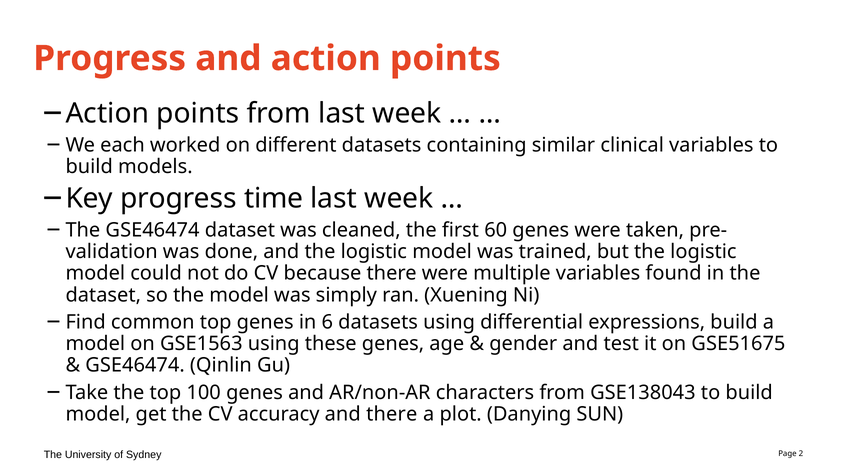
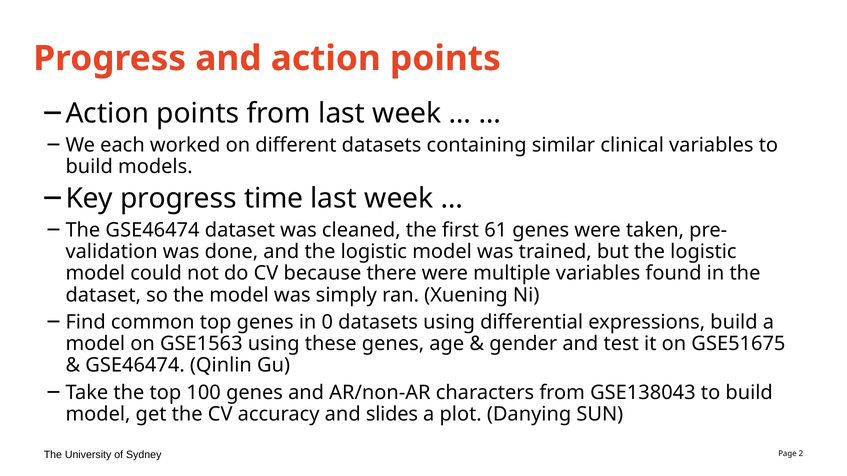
60: 60 -> 61
6: 6 -> 0
and there: there -> slides
